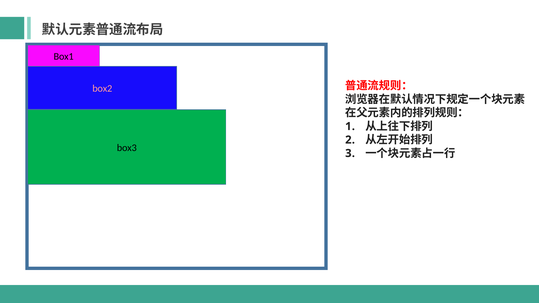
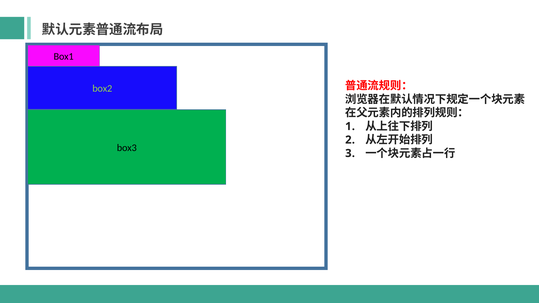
box2 colour: pink -> light green
